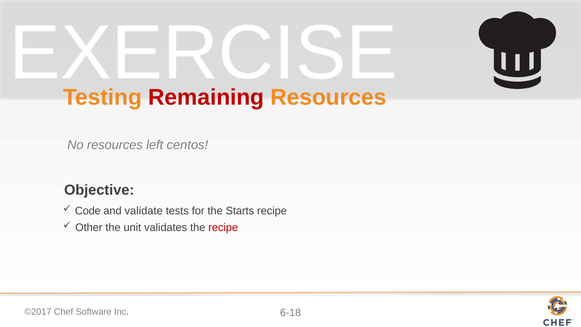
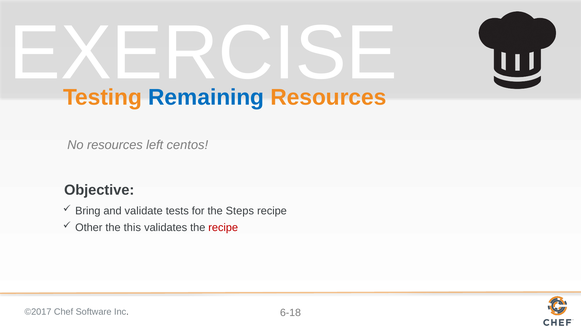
Remaining colour: red -> blue
Code: Code -> Bring
Starts: Starts -> Steps
unit: unit -> this
